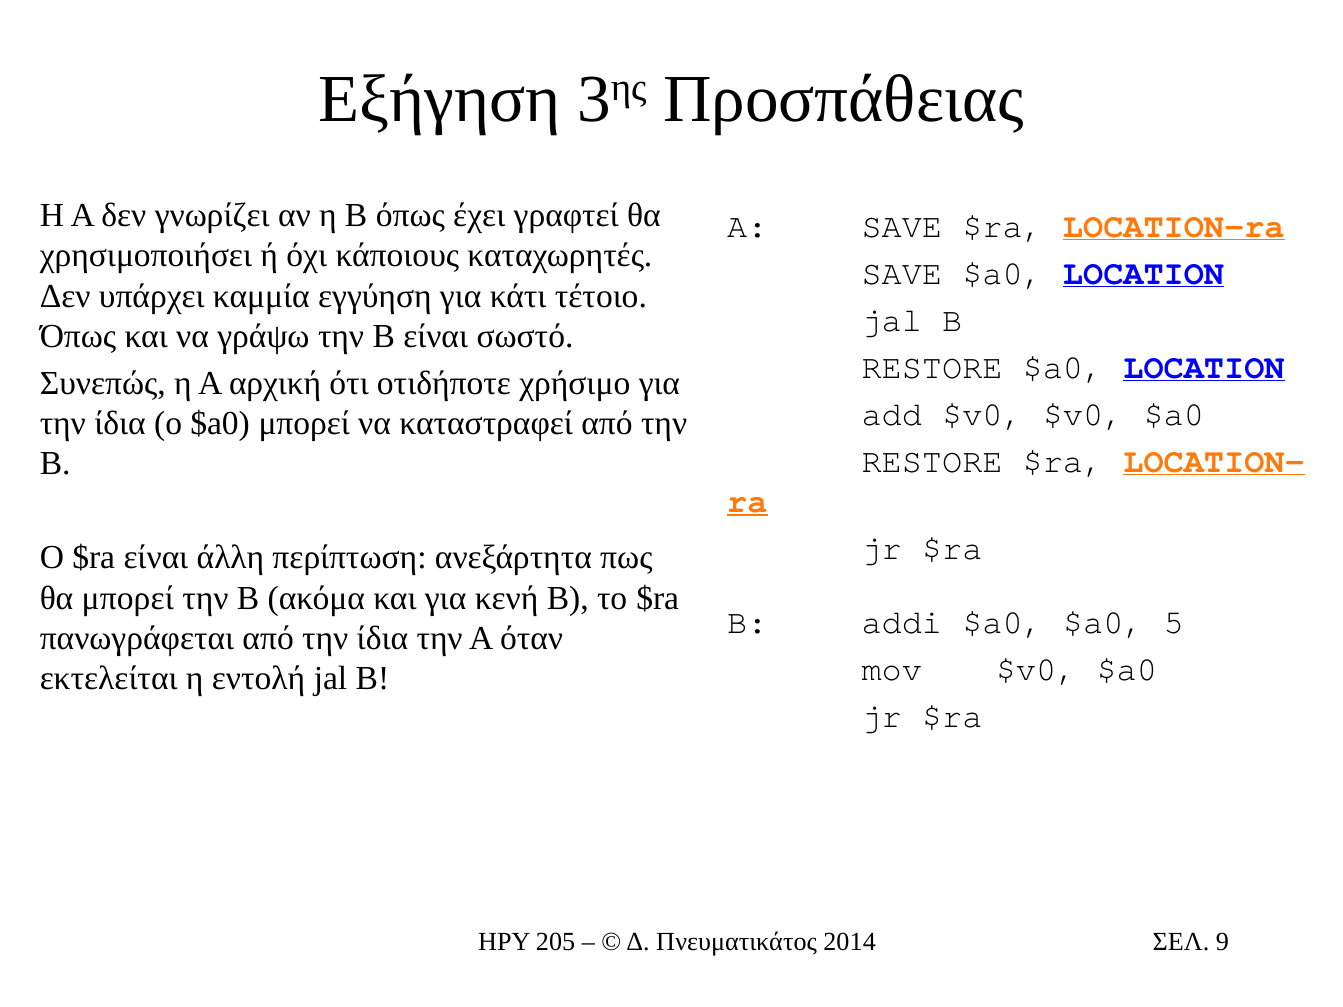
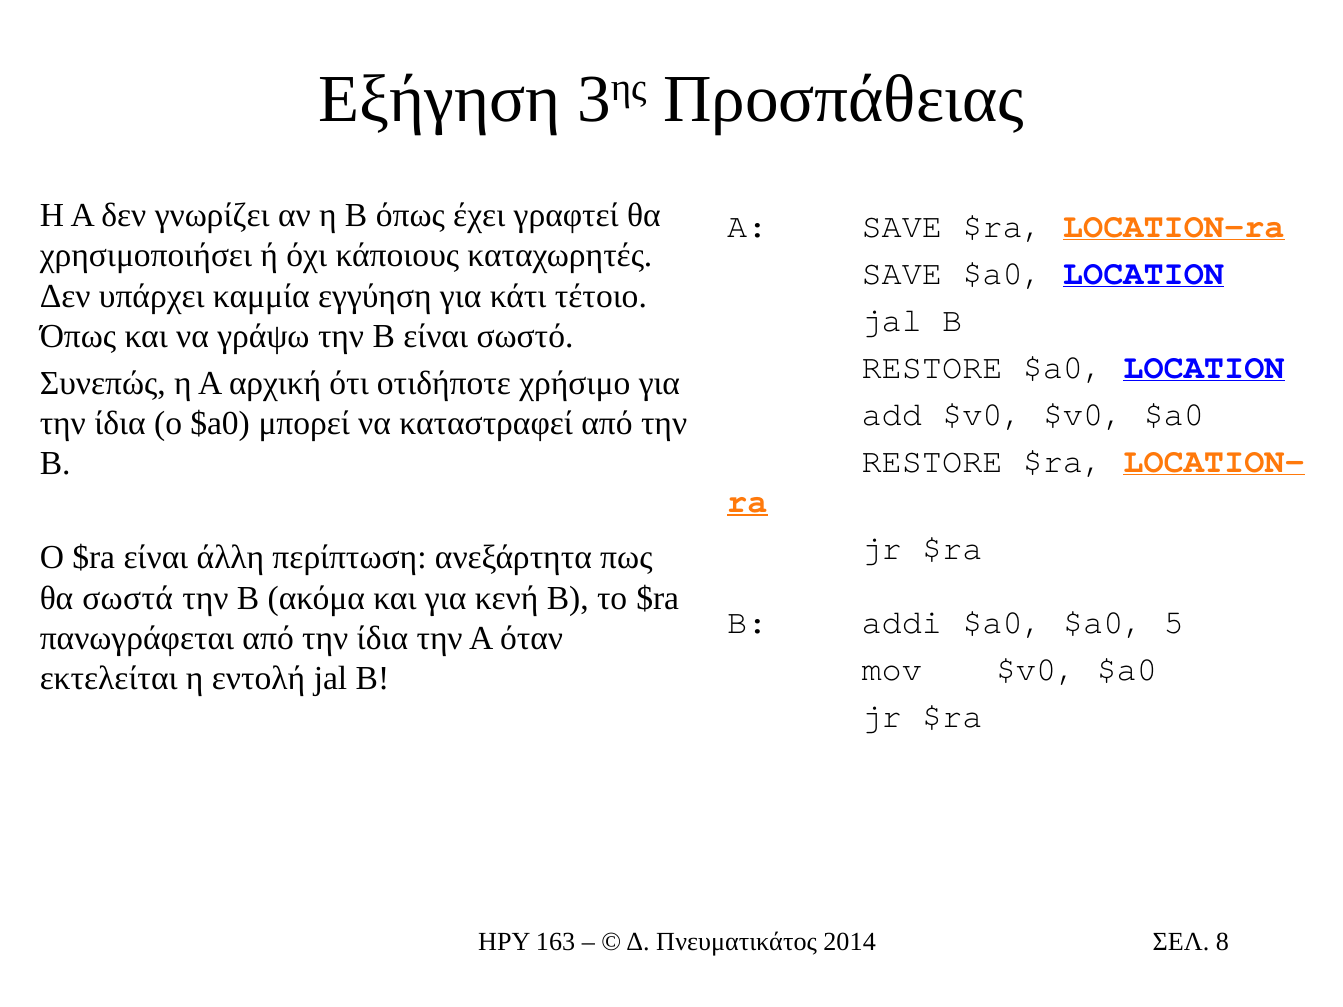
θα μπορεί: μπορεί -> σωστά
205: 205 -> 163
9: 9 -> 8
